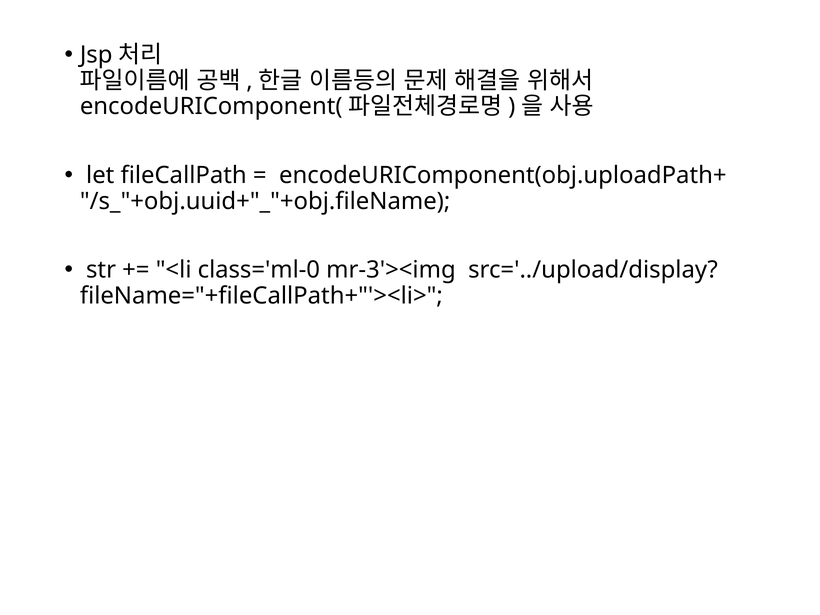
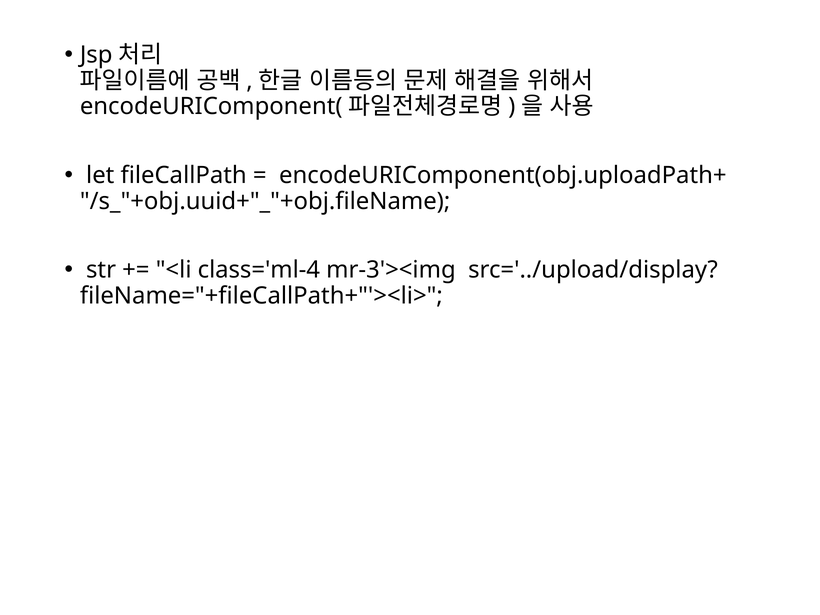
class='ml-0: class='ml-0 -> class='ml-4
